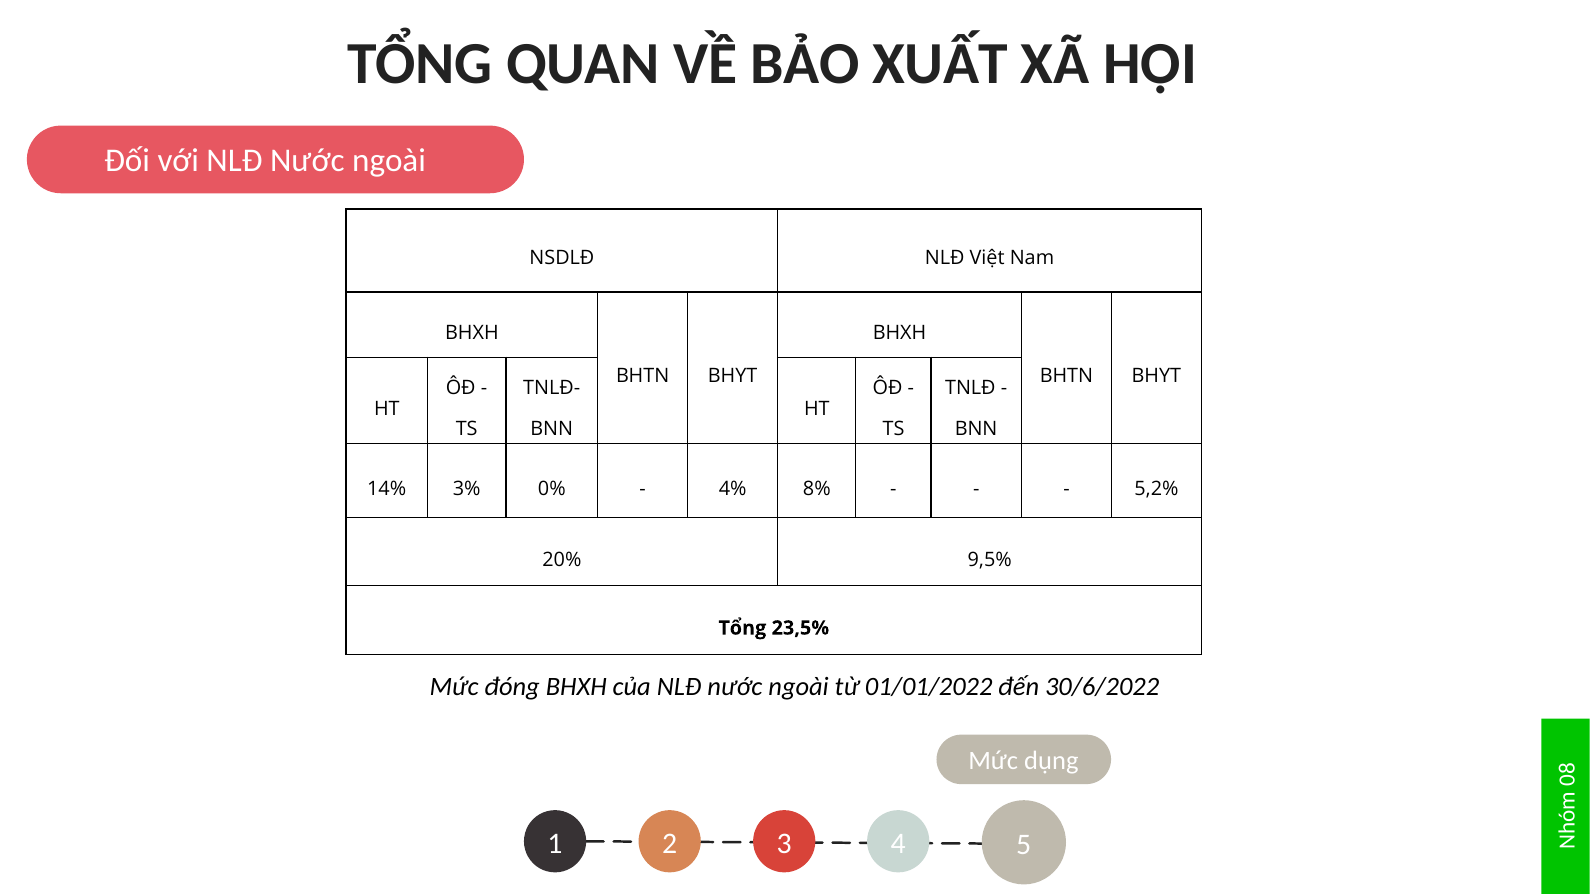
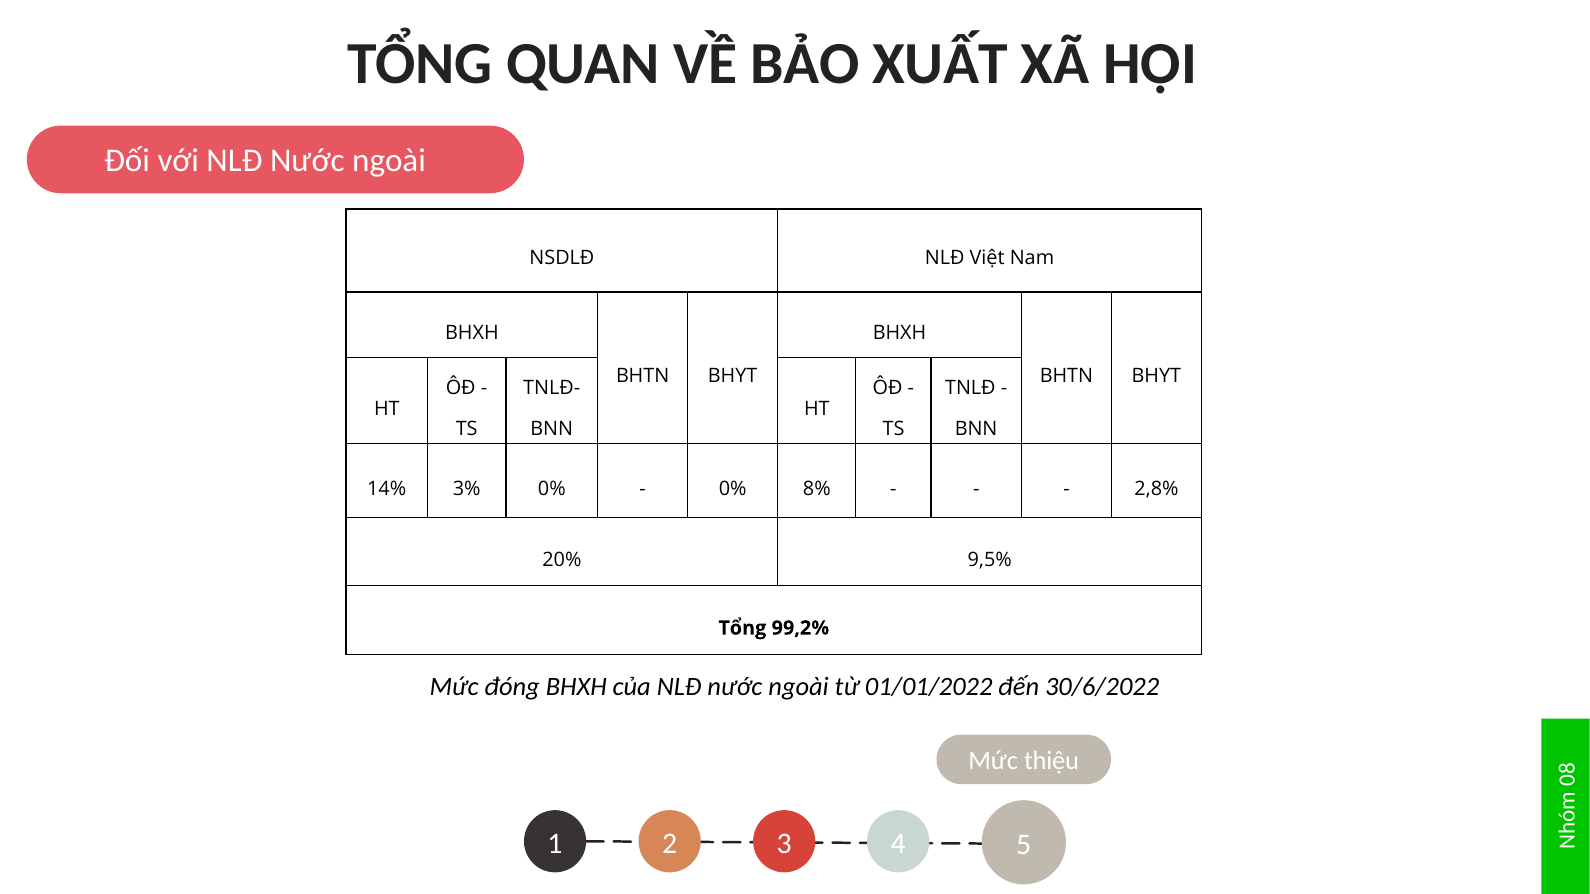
4% at (733, 489): 4% -> 0%
5,2%: 5,2% -> 2,8%
23,5%: 23,5% -> 99,2%
dụng: dụng -> thiệu
